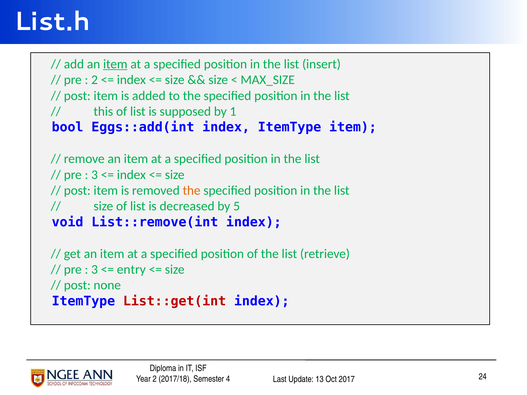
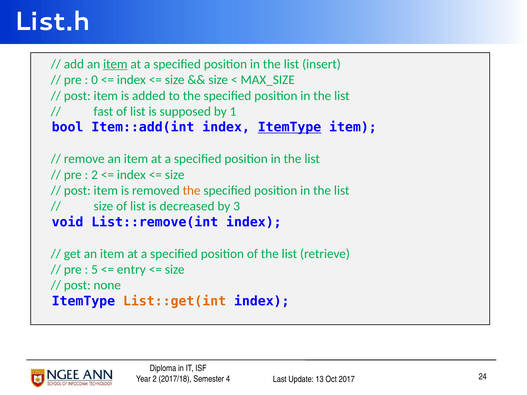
2 at (95, 80): 2 -> 0
this: this -> fast
Eggs::add(int: Eggs::add(int -> Item::add(int
ItemType at (290, 127) underline: none -> present
3 at (95, 175): 3 -> 2
5: 5 -> 3
3 at (95, 270): 3 -> 5
List::get(int colour: red -> orange
